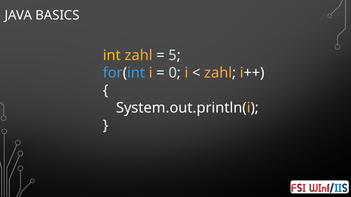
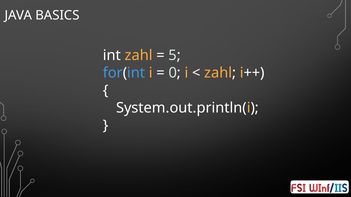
int colour: yellow -> white
